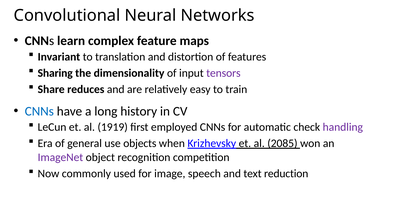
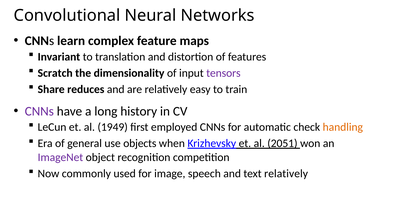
Sharing: Sharing -> Scratch
CNNs at (39, 111) colour: blue -> purple
1919: 1919 -> 1949
handling colour: purple -> orange
2085: 2085 -> 2051
text reduction: reduction -> relatively
